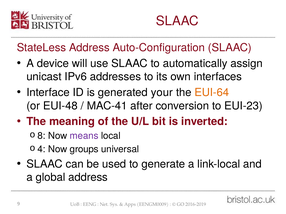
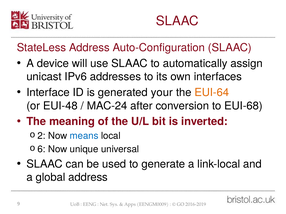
MAC-41: MAC-41 -> MAC-24
EUI-23: EUI-23 -> EUI-68
8: 8 -> 2
means colour: purple -> blue
4: 4 -> 6
groups: groups -> unique
